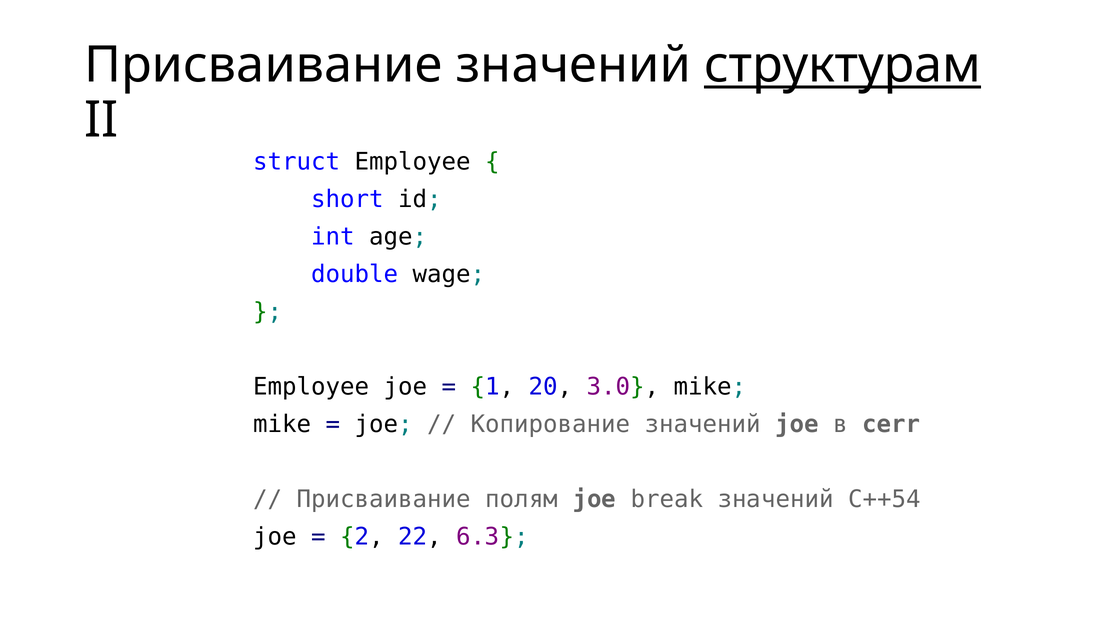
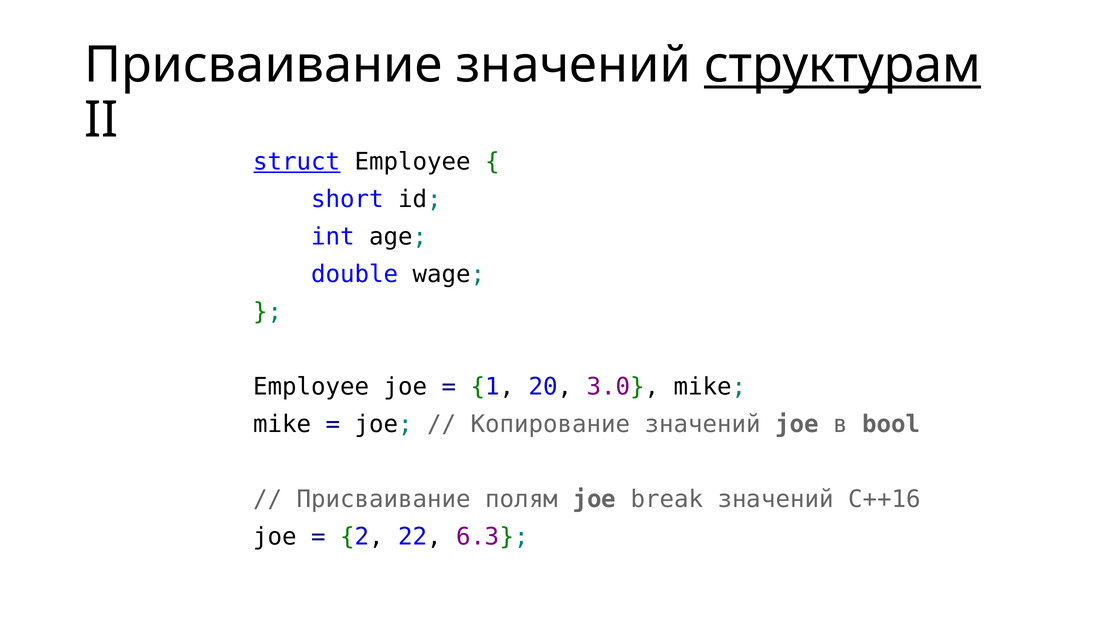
struct underline: none -> present
cerr: cerr -> bool
C++54: C++54 -> C++16
